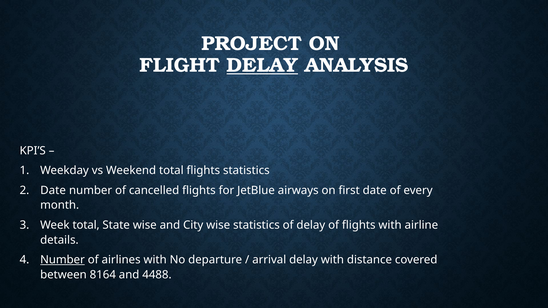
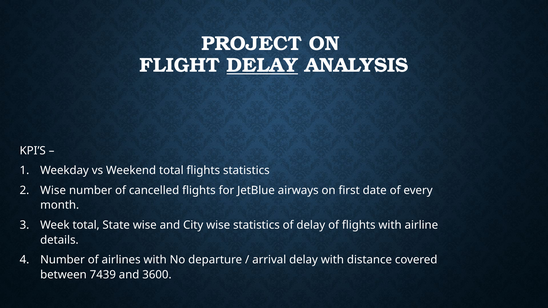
Date at (53, 191): Date -> Wise
Number at (62, 260) underline: present -> none
8164: 8164 -> 7439
4488: 4488 -> 3600
